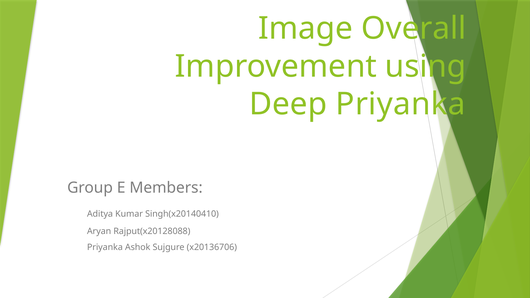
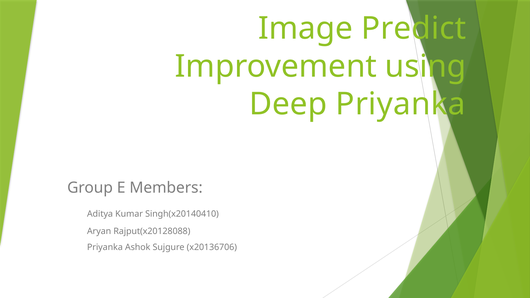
Overall: Overall -> Predict
